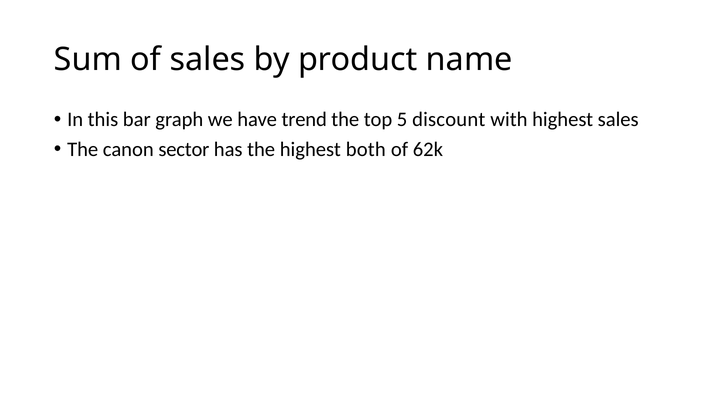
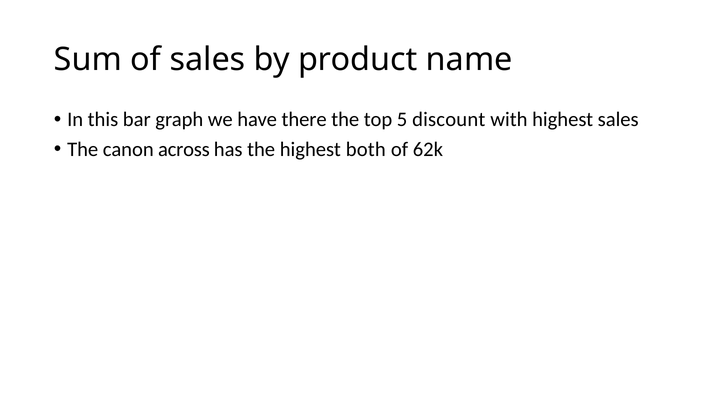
trend: trend -> there
sector: sector -> across
